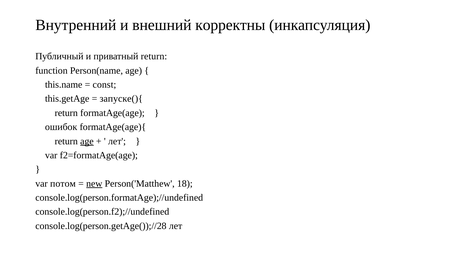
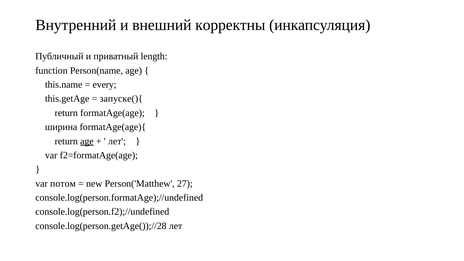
приватный return: return -> length
const: const -> every
ошибок: ошибок -> ширина
new underline: present -> none
18: 18 -> 27
